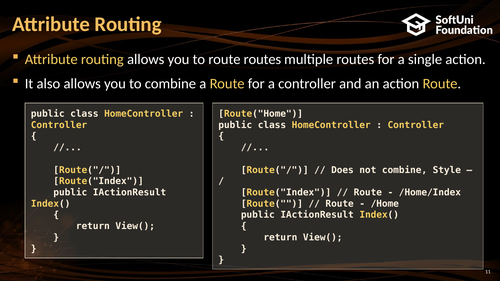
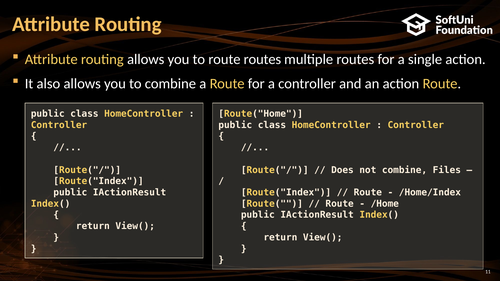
Style: Style -> Files
